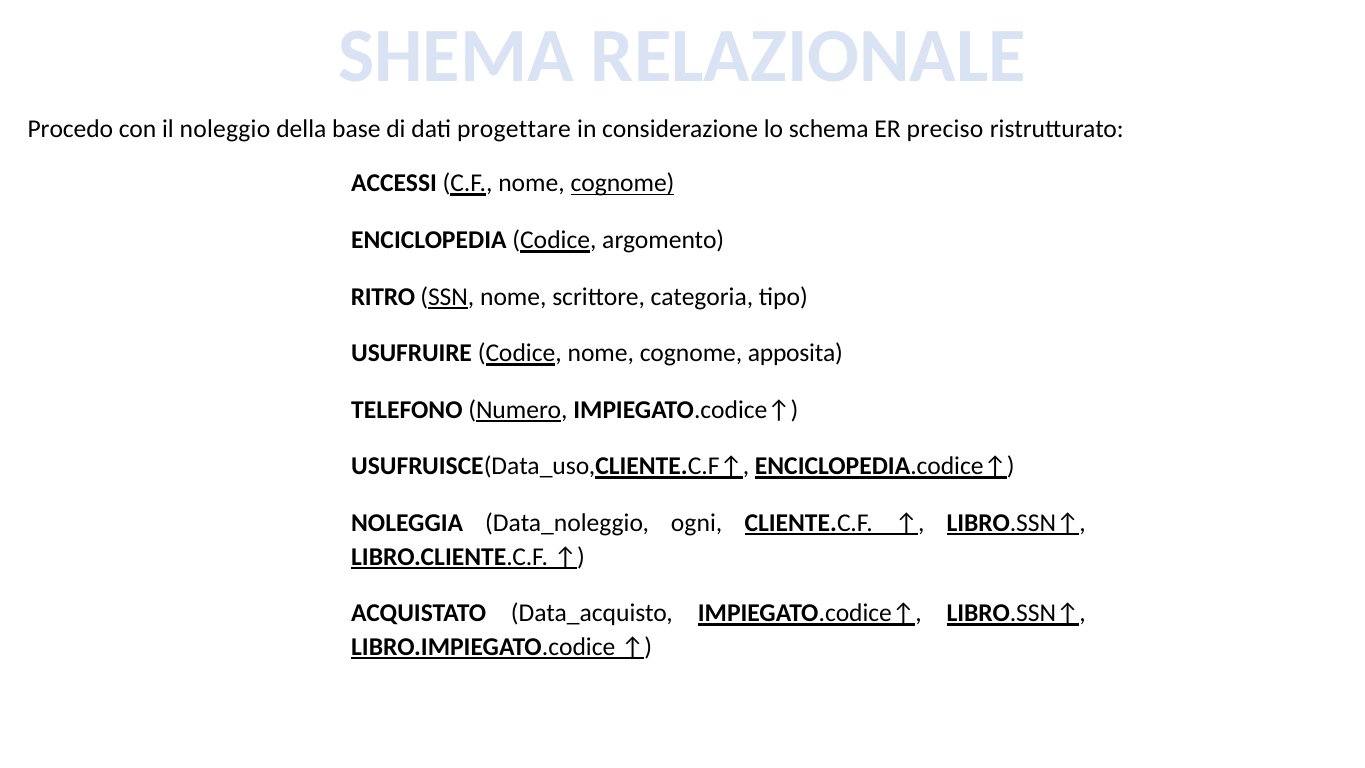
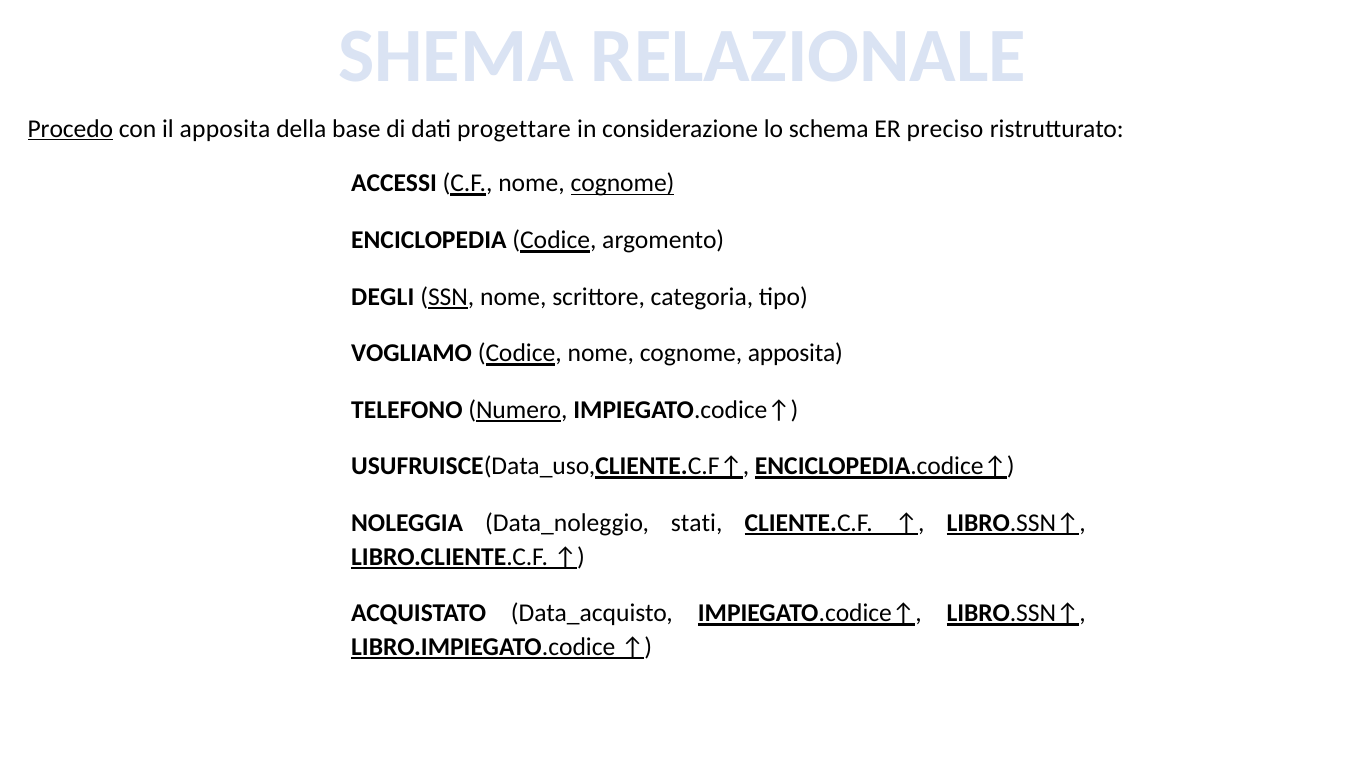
Procedo underline: none -> present
il noleggio: noleggio -> apposita
RITRO: RITRO -> DEGLI
USUFRUIRE: USUFRUIRE -> VOGLIAMO
ogni: ogni -> stati
